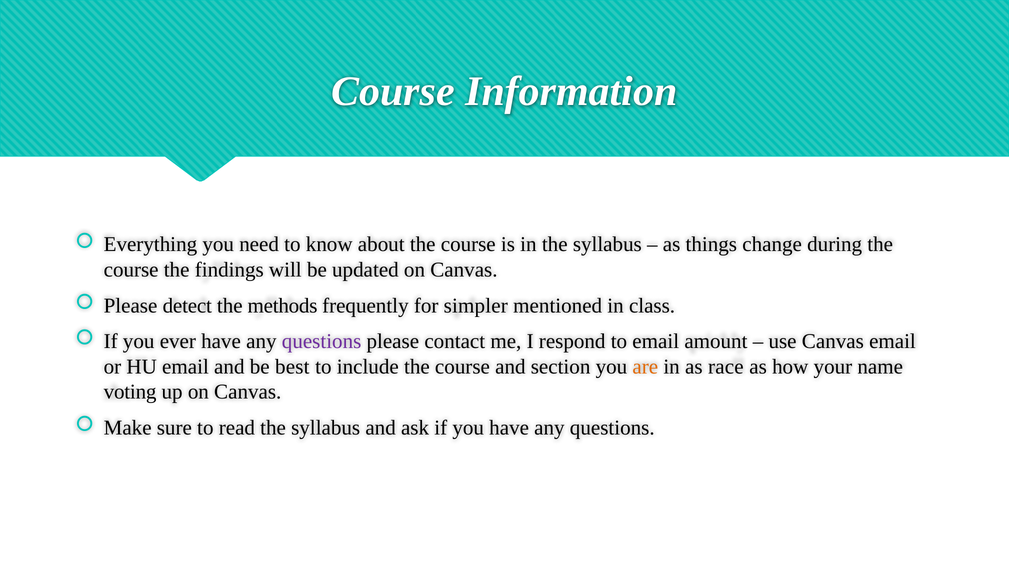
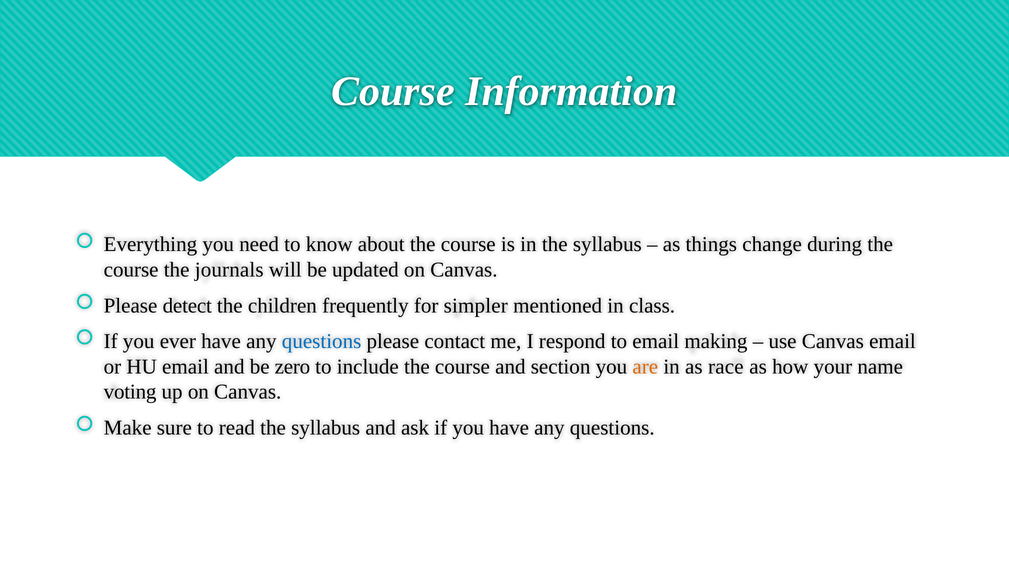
findings: findings -> journals
methods: methods -> children
questions at (322, 341) colour: purple -> blue
amount: amount -> making
best: best -> zero
